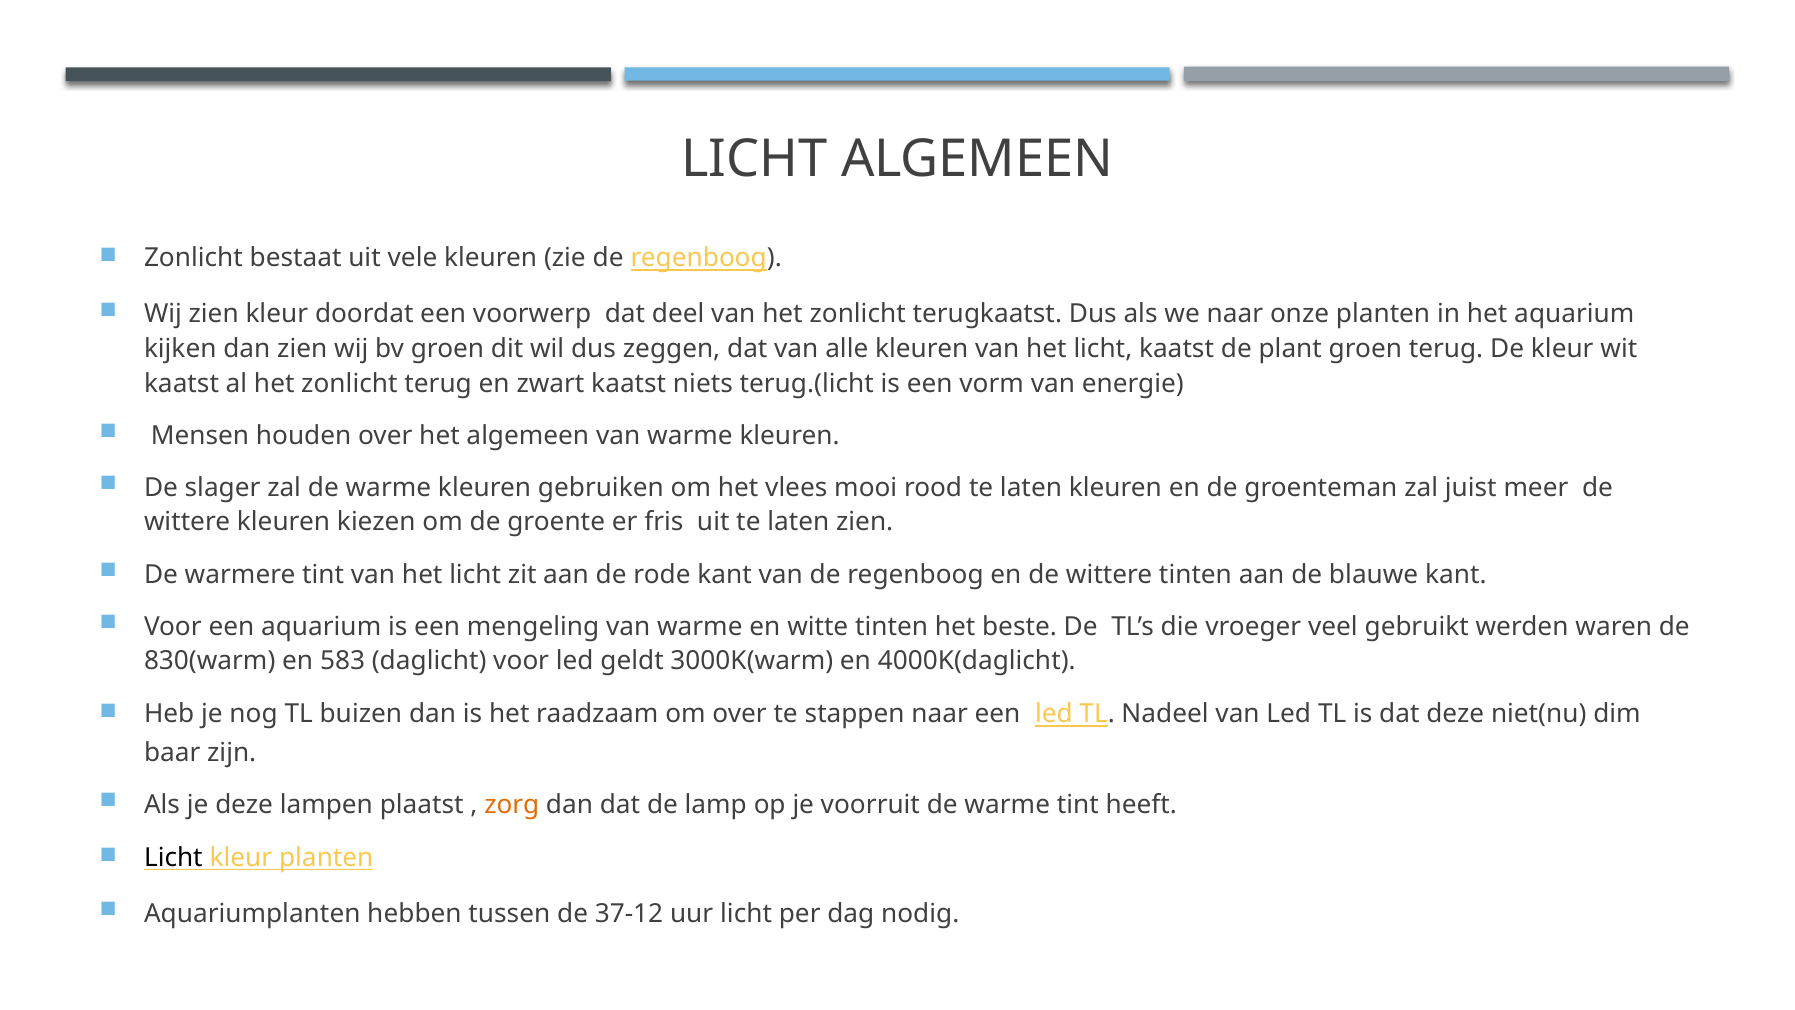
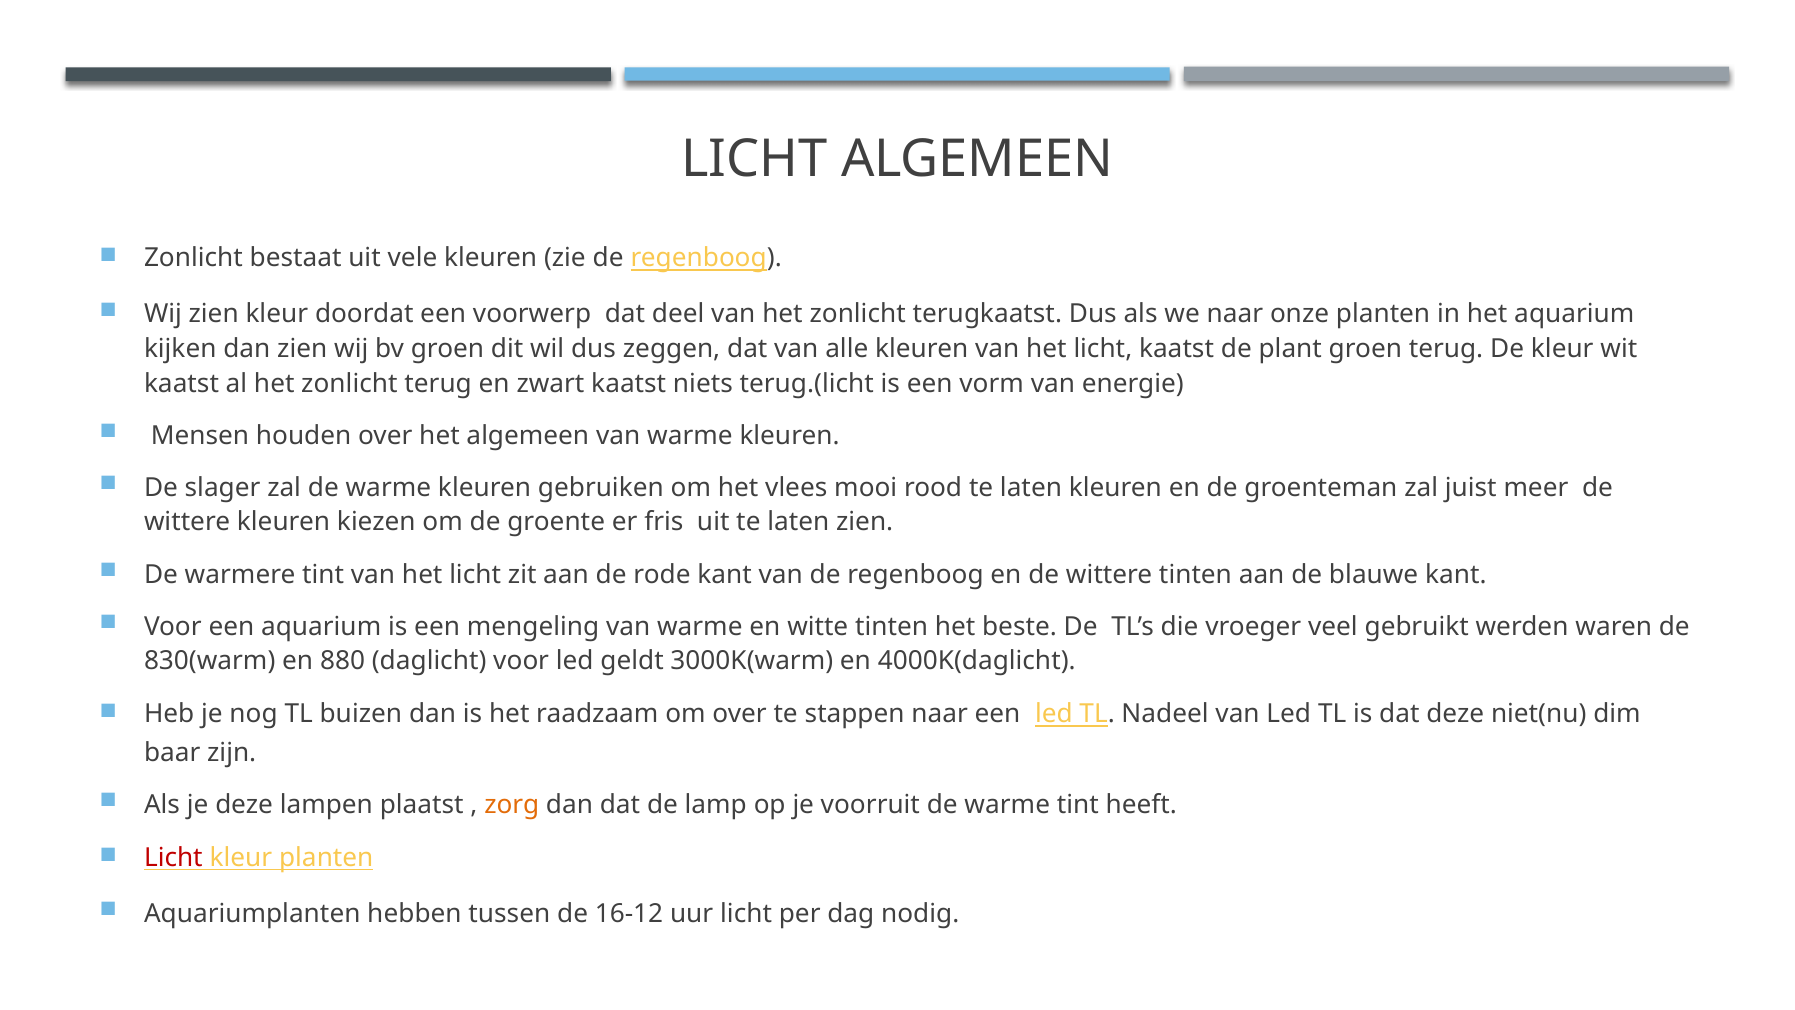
583: 583 -> 880
Licht at (173, 857) colour: black -> red
37-12: 37-12 -> 16-12
